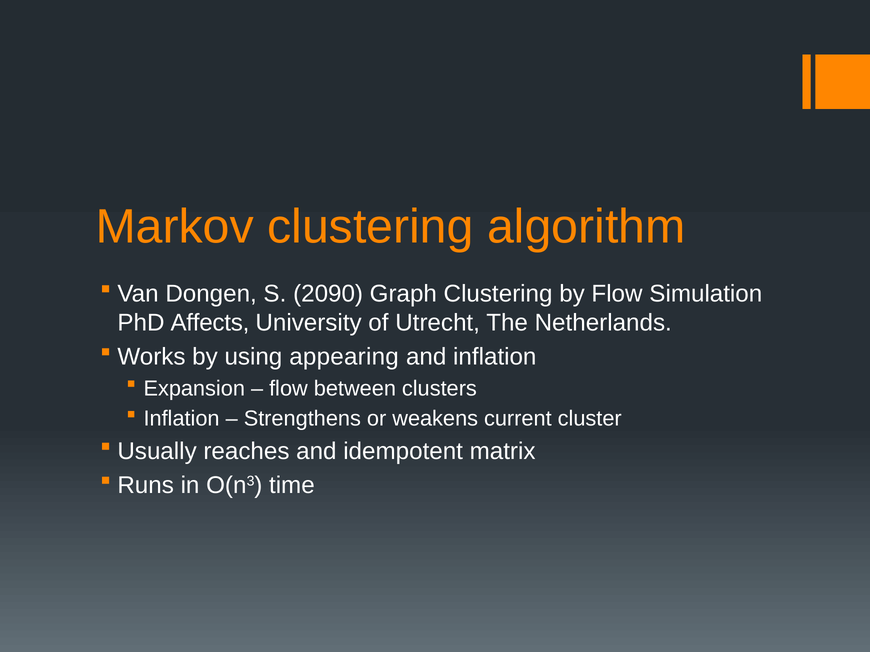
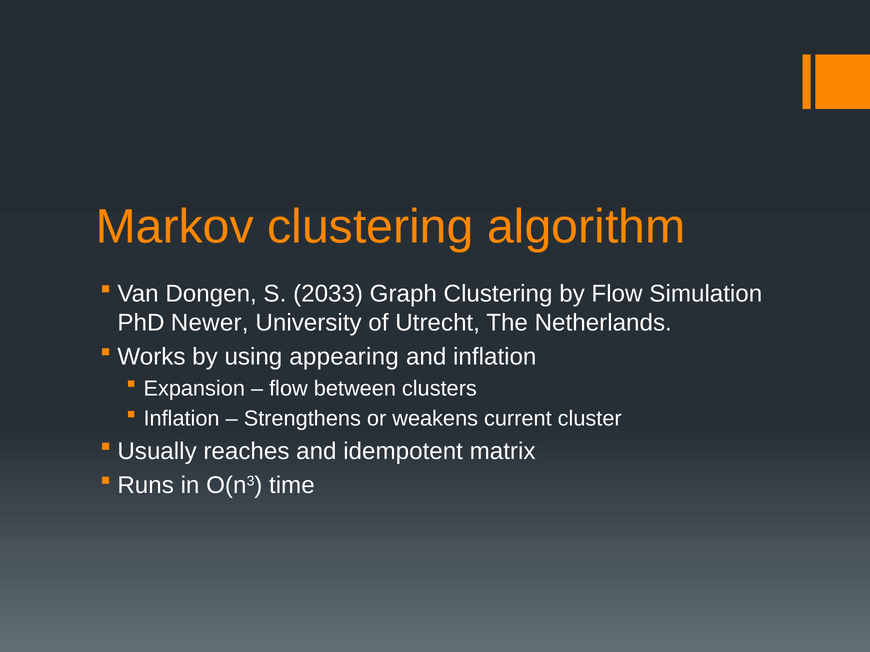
2090: 2090 -> 2033
Affects: Affects -> Newer
